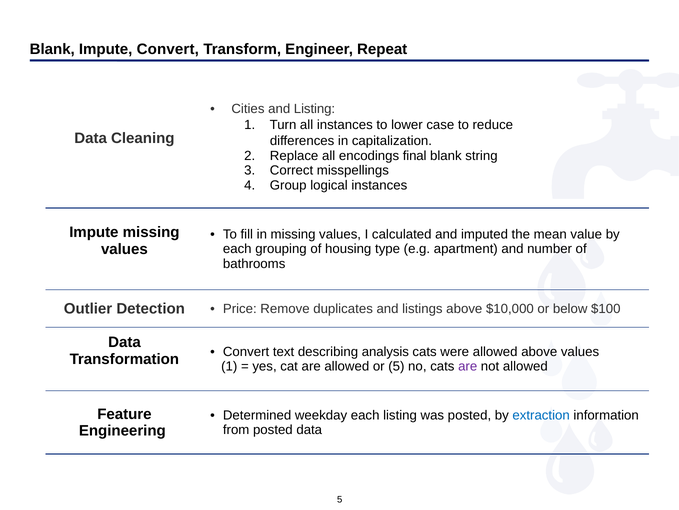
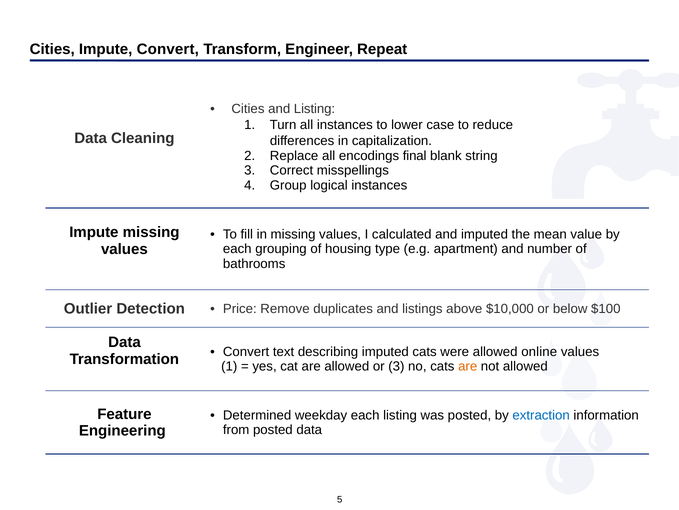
Blank at (52, 49): Blank -> Cities
describing analysis: analysis -> imputed
allowed above: above -> online
or 5: 5 -> 3
are at (468, 366) colour: purple -> orange
